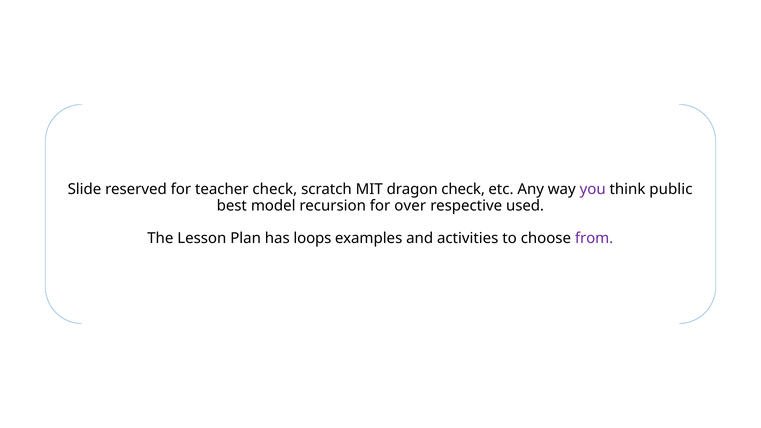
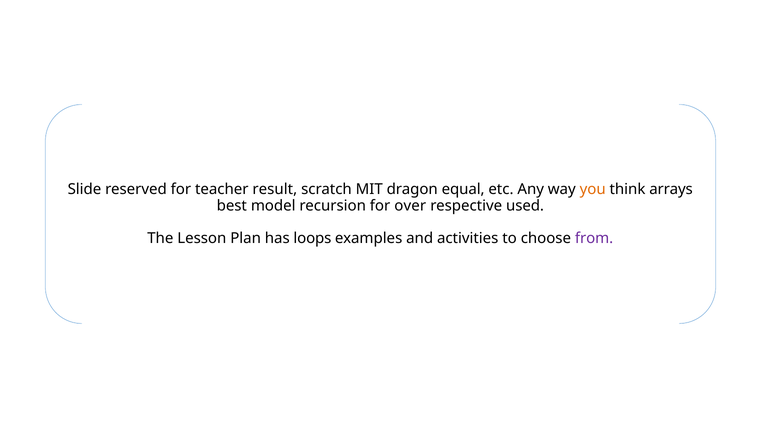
teacher check: check -> result
dragon check: check -> equal
you colour: purple -> orange
public: public -> arrays
